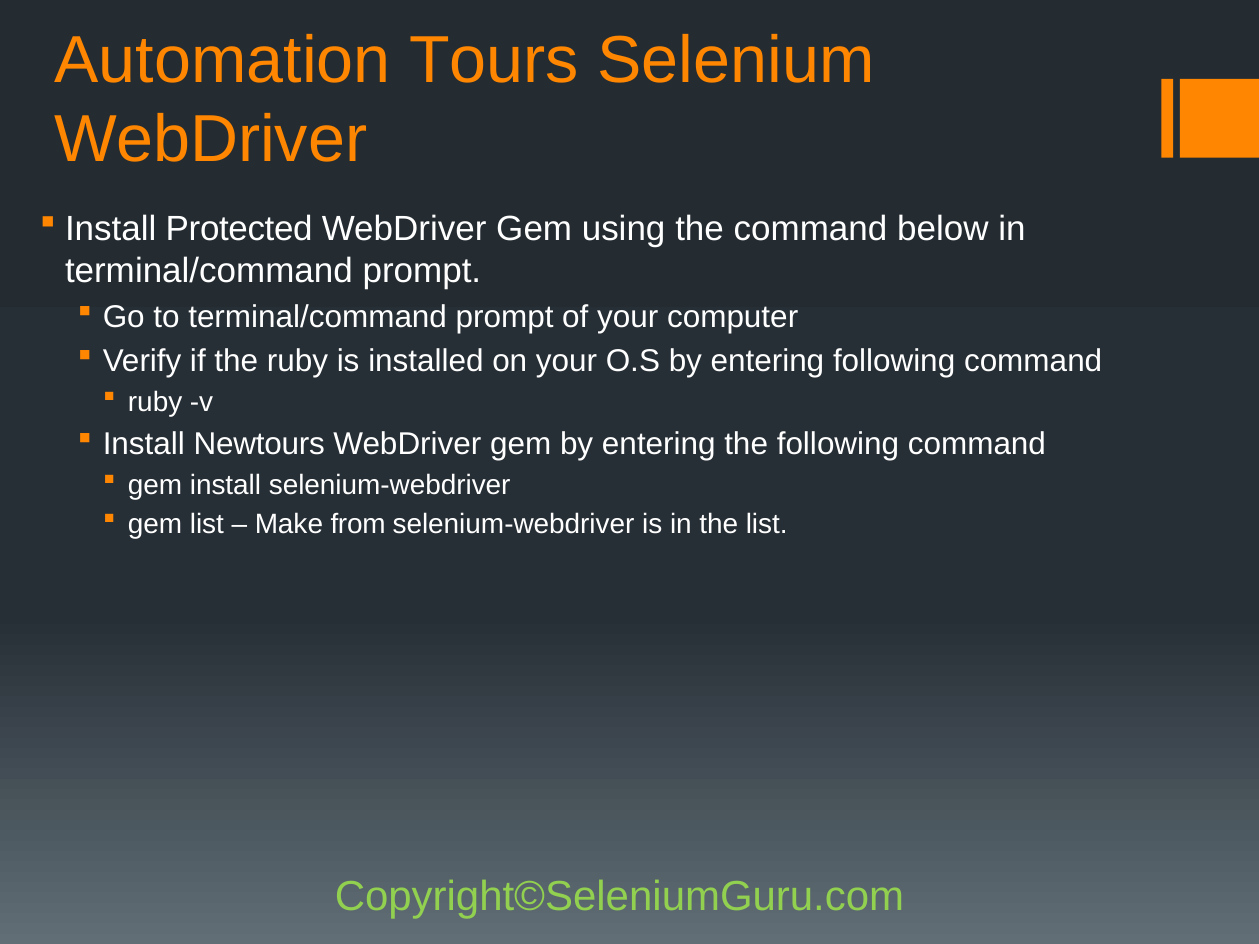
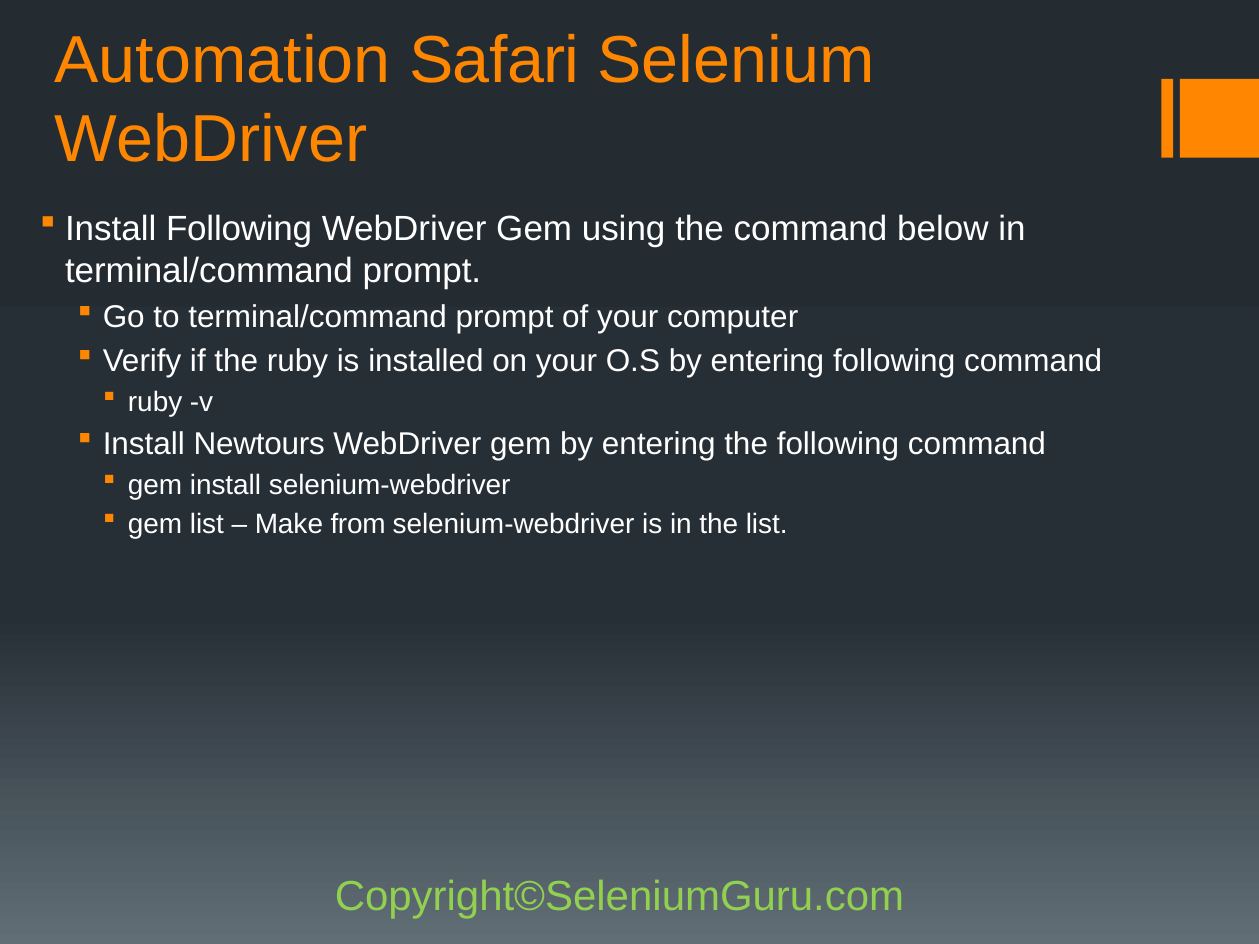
Tours: Tours -> Safari
Install Protected: Protected -> Following
